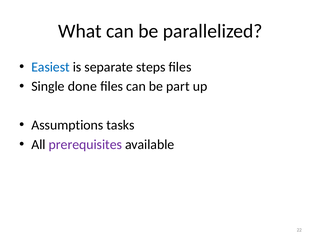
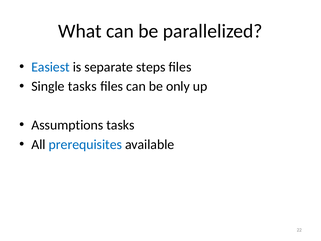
Single done: done -> tasks
part: part -> only
prerequisites colour: purple -> blue
